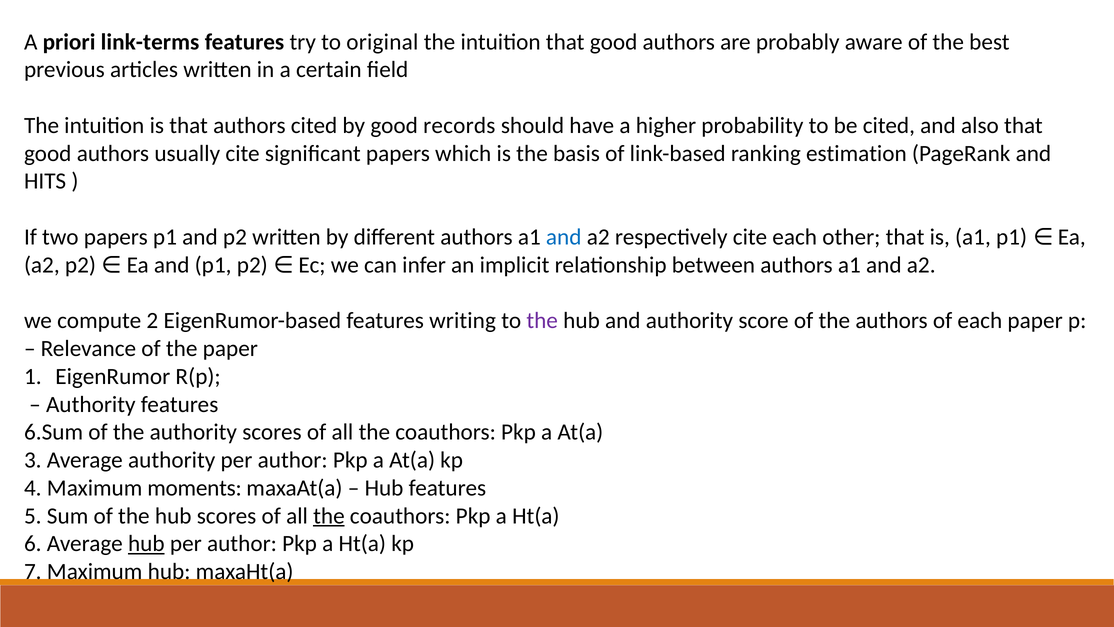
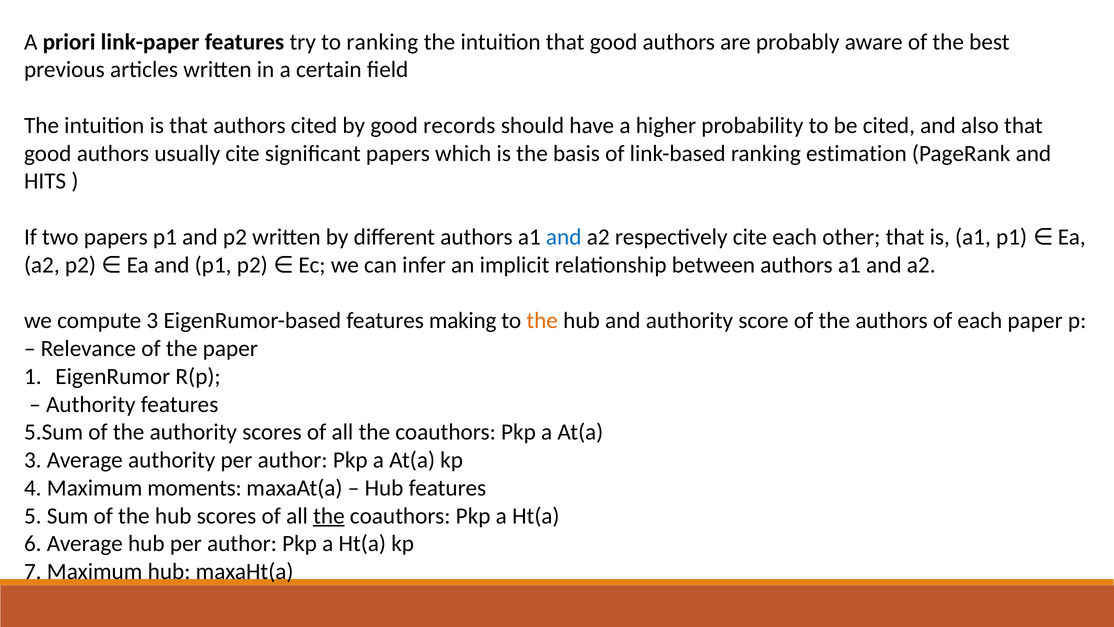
link-terms: link-terms -> link-paper
to original: original -> ranking
compute 2: 2 -> 3
writing: writing -> making
the at (542, 321) colour: purple -> orange
6.Sum: 6.Sum -> 5.Sum
hub at (146, 543) underline: present -> none
